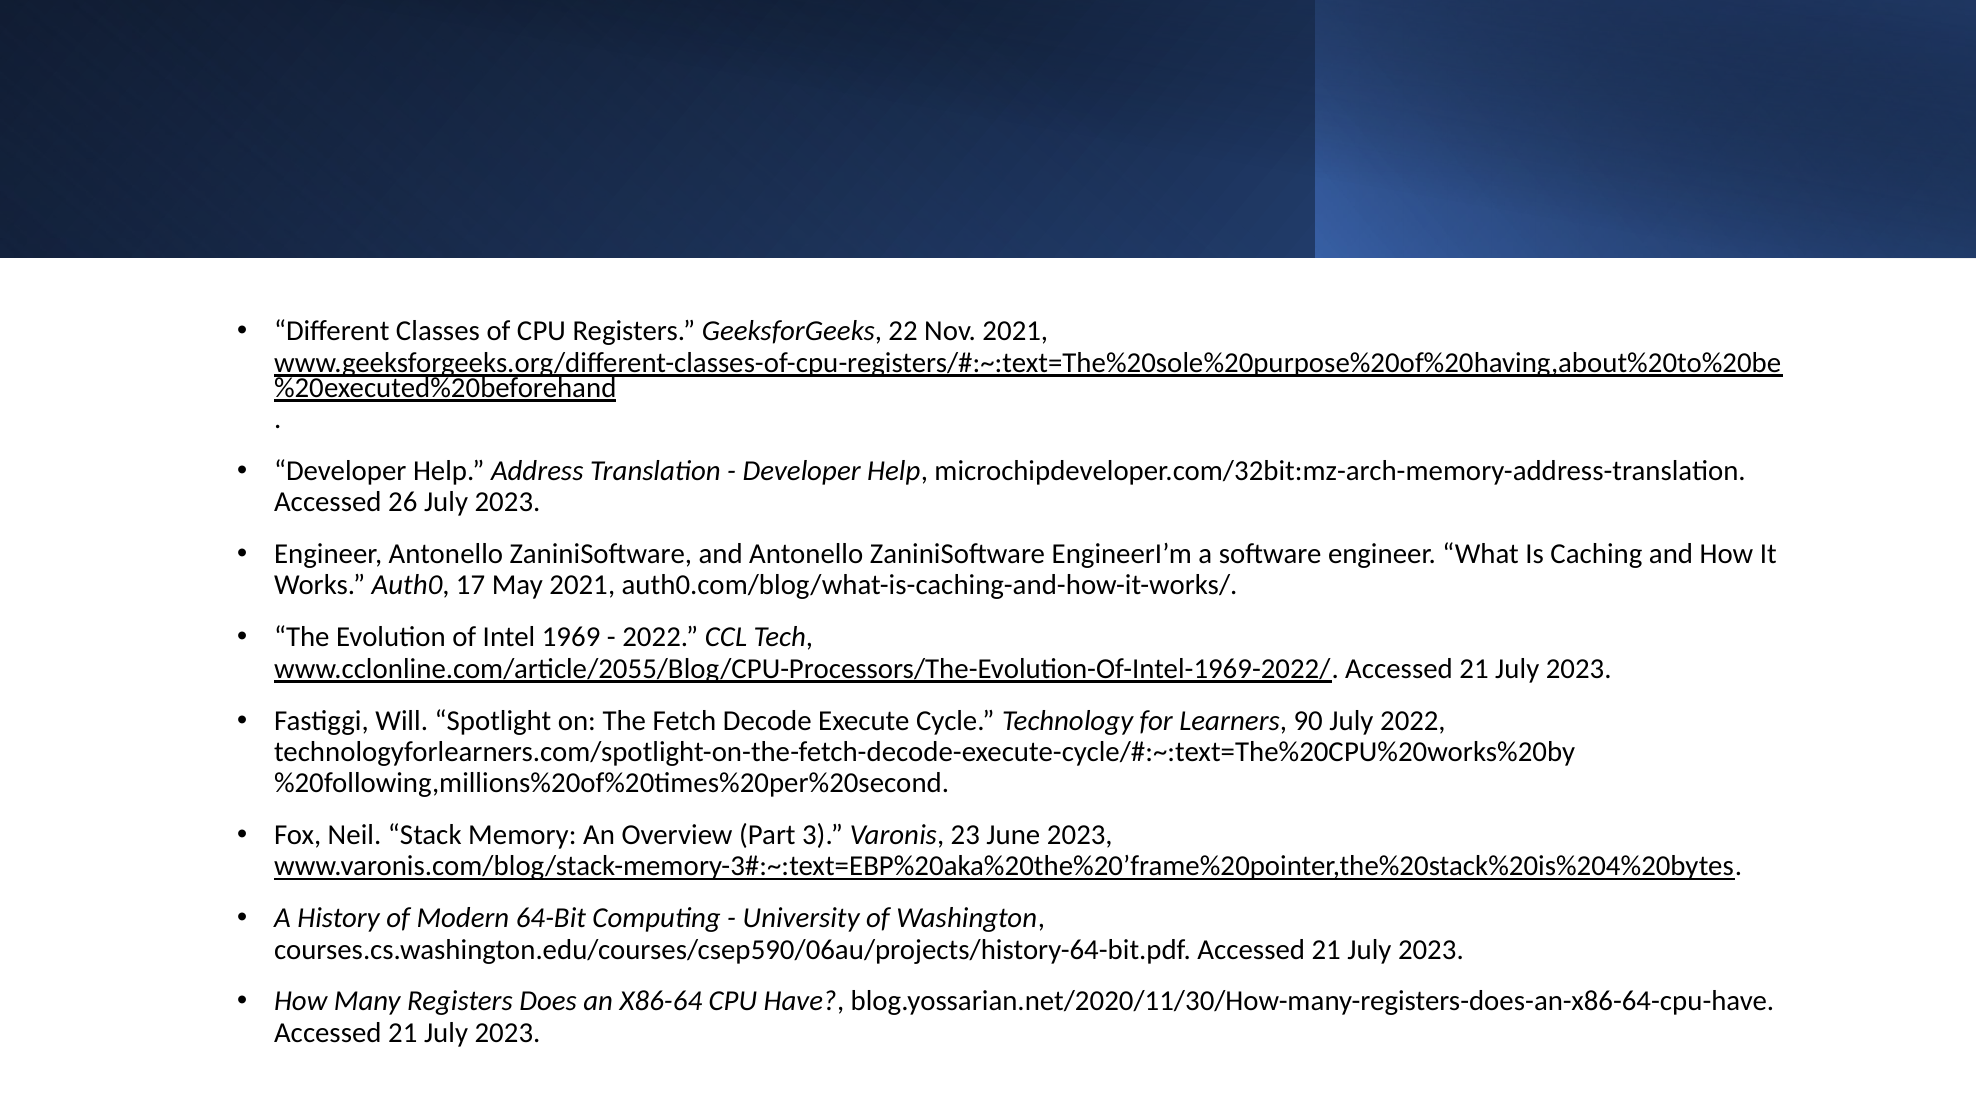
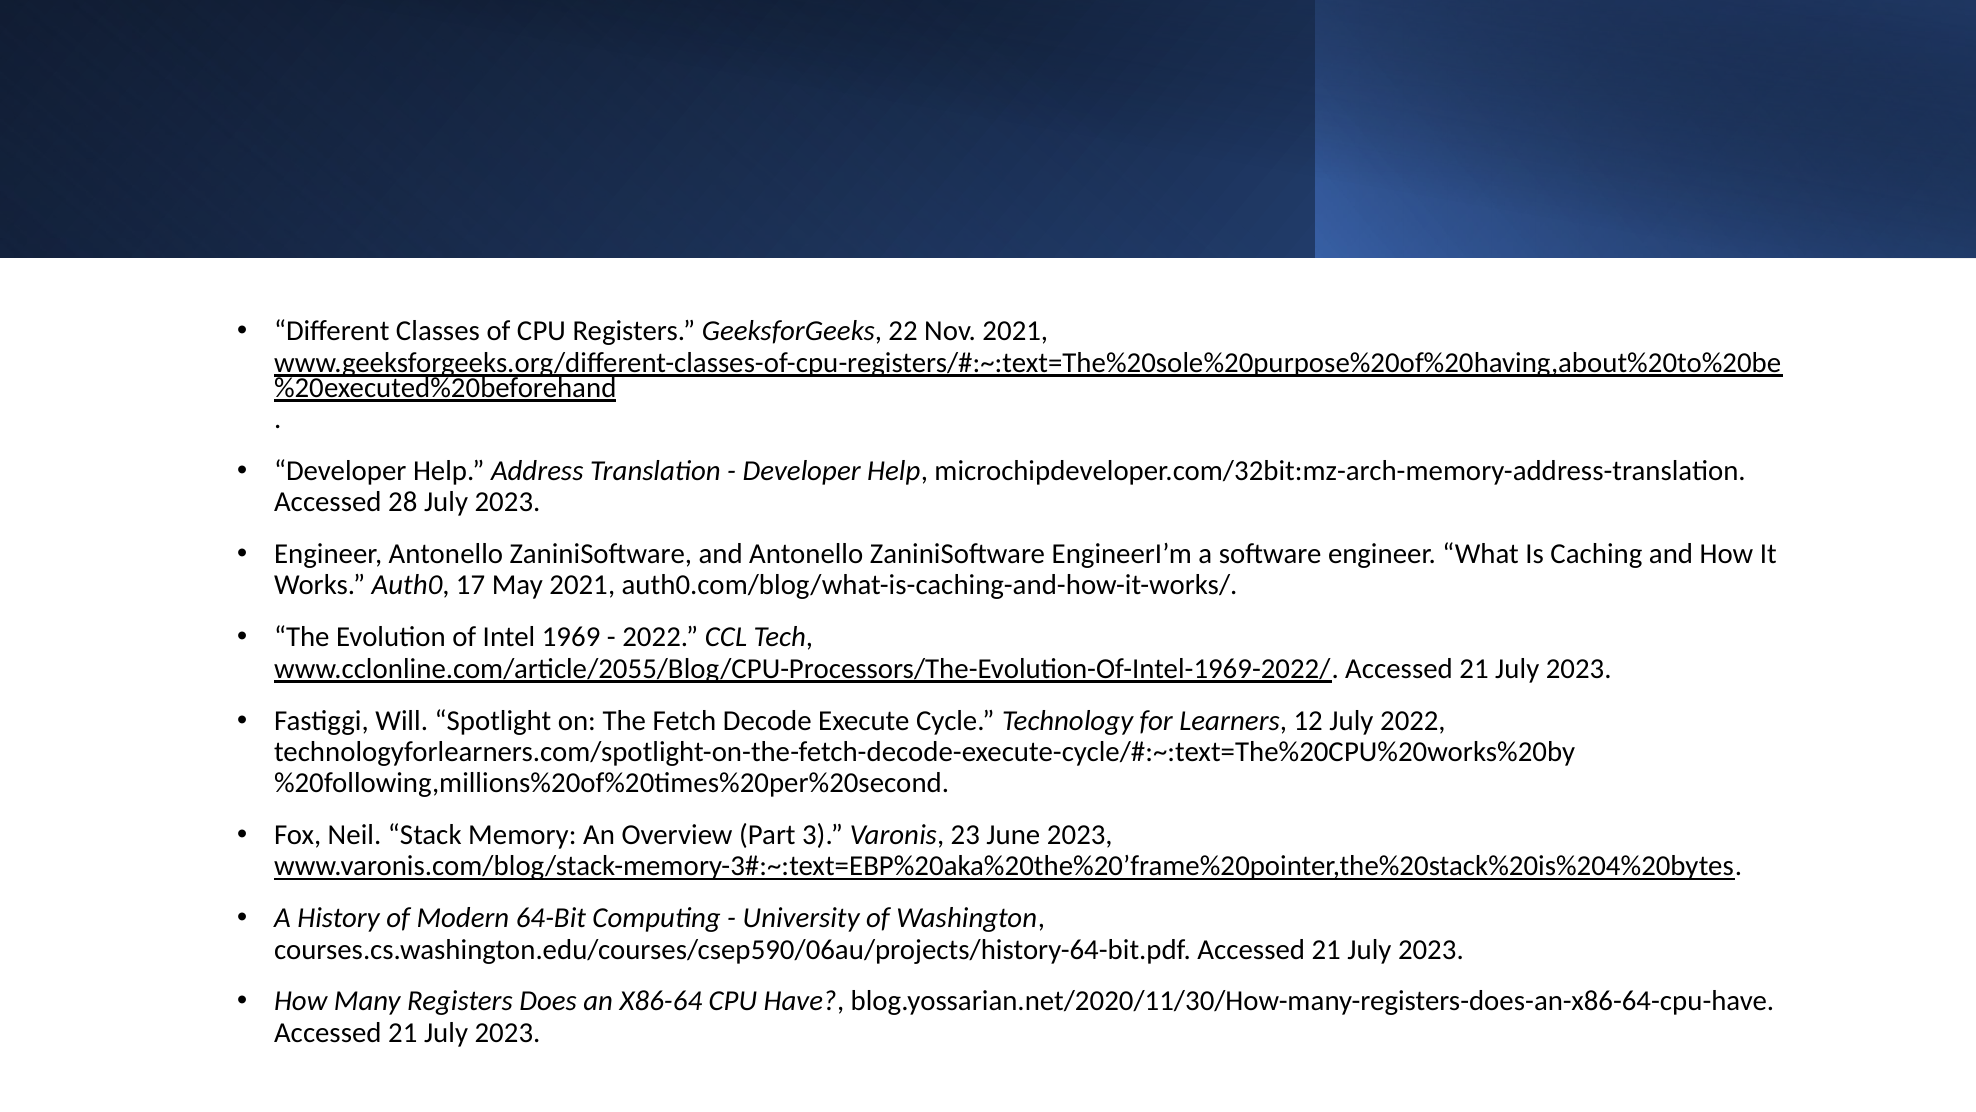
26: 26 -> 28
90: 90 -> 12
